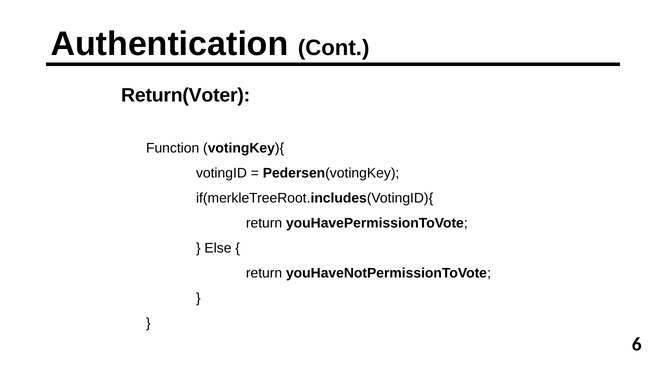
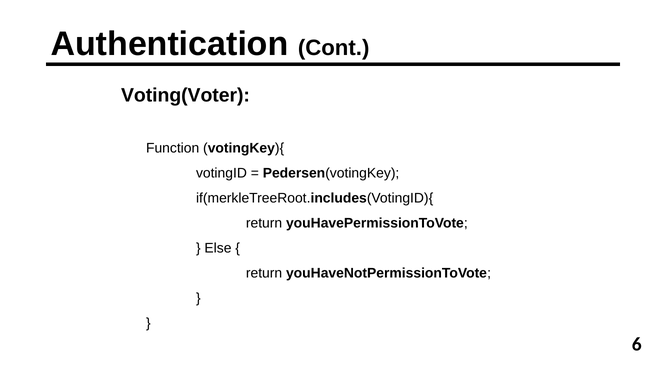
Return(Voter: Return(Voter -> Voting(Voter
